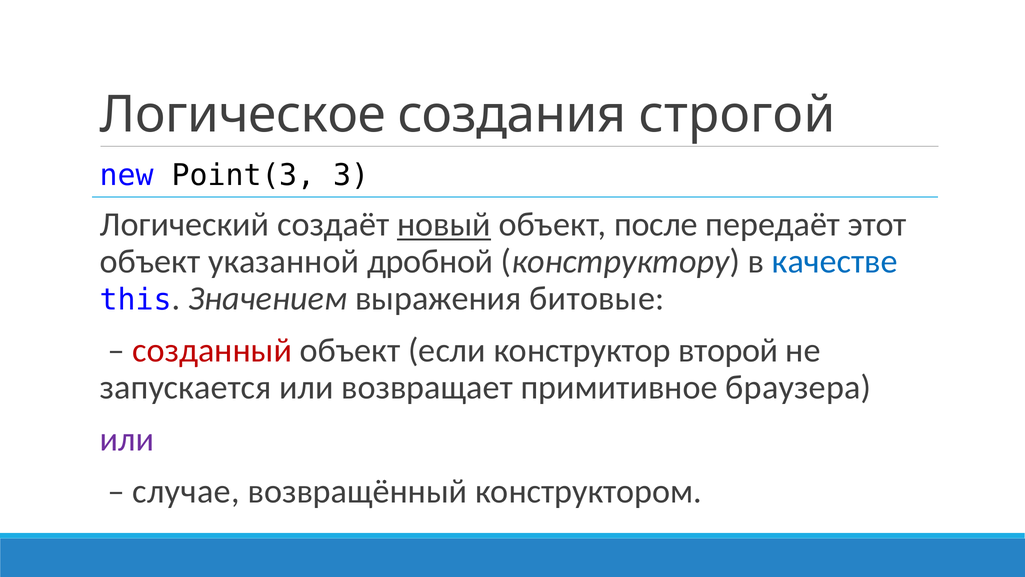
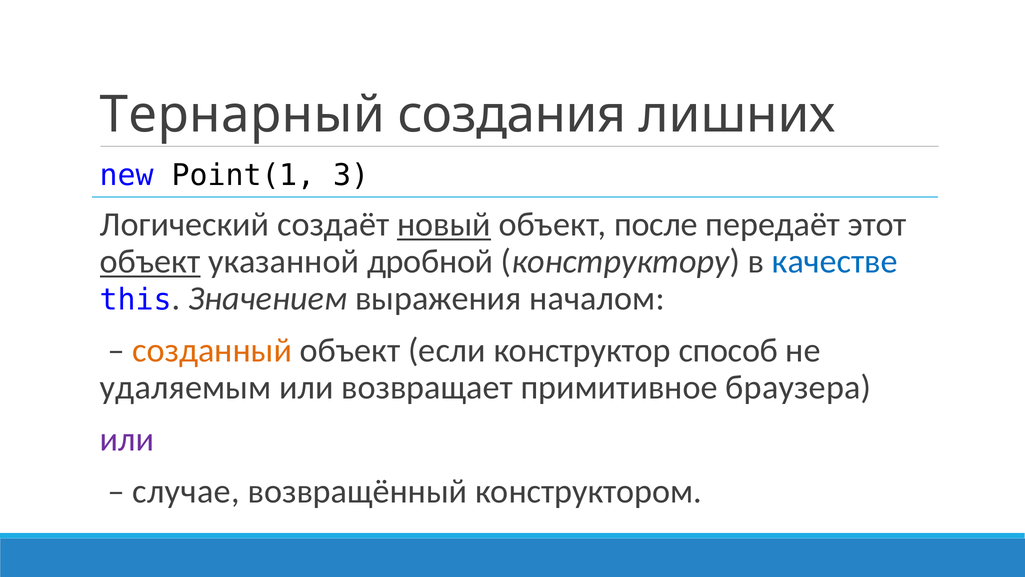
Логическое: Логическое -> Тернарный
строгой: строгой -> лишних
Point(3: Point(3 -> Point(1
объект at (150, 261) underline: none -> present
битовые: битовые -> началом
созданный colour: red -> orange
второй: второй -> способ
запускается: запускается -> удаляемым
